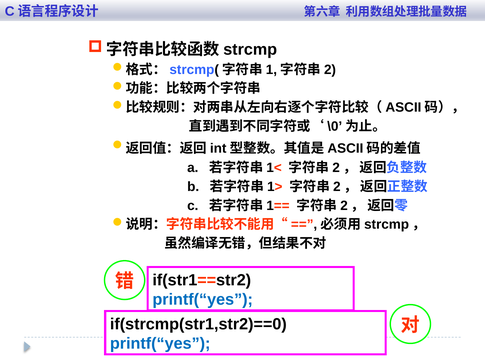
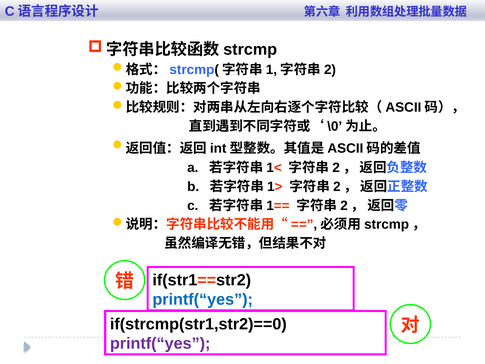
printf(“yes at (160, 343) colour: blue -> purple
